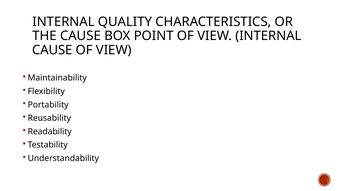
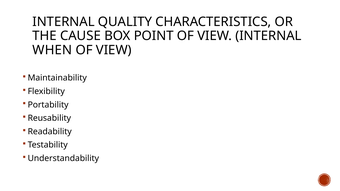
CAUSE at (52, 50): CAUSE -> WHEN
